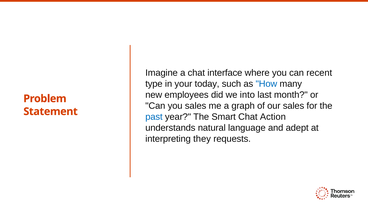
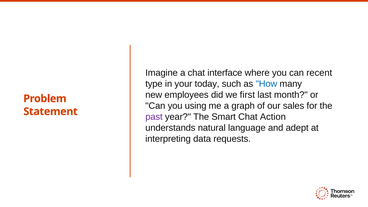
into: into -> first
you sales: sales -> using
past colour: blue -> purple
they: they -> data
